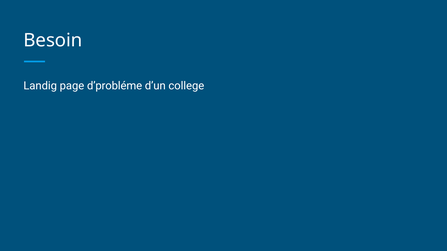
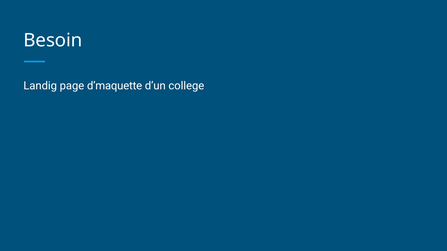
d’probléme: d’probléme -> d’maquette
